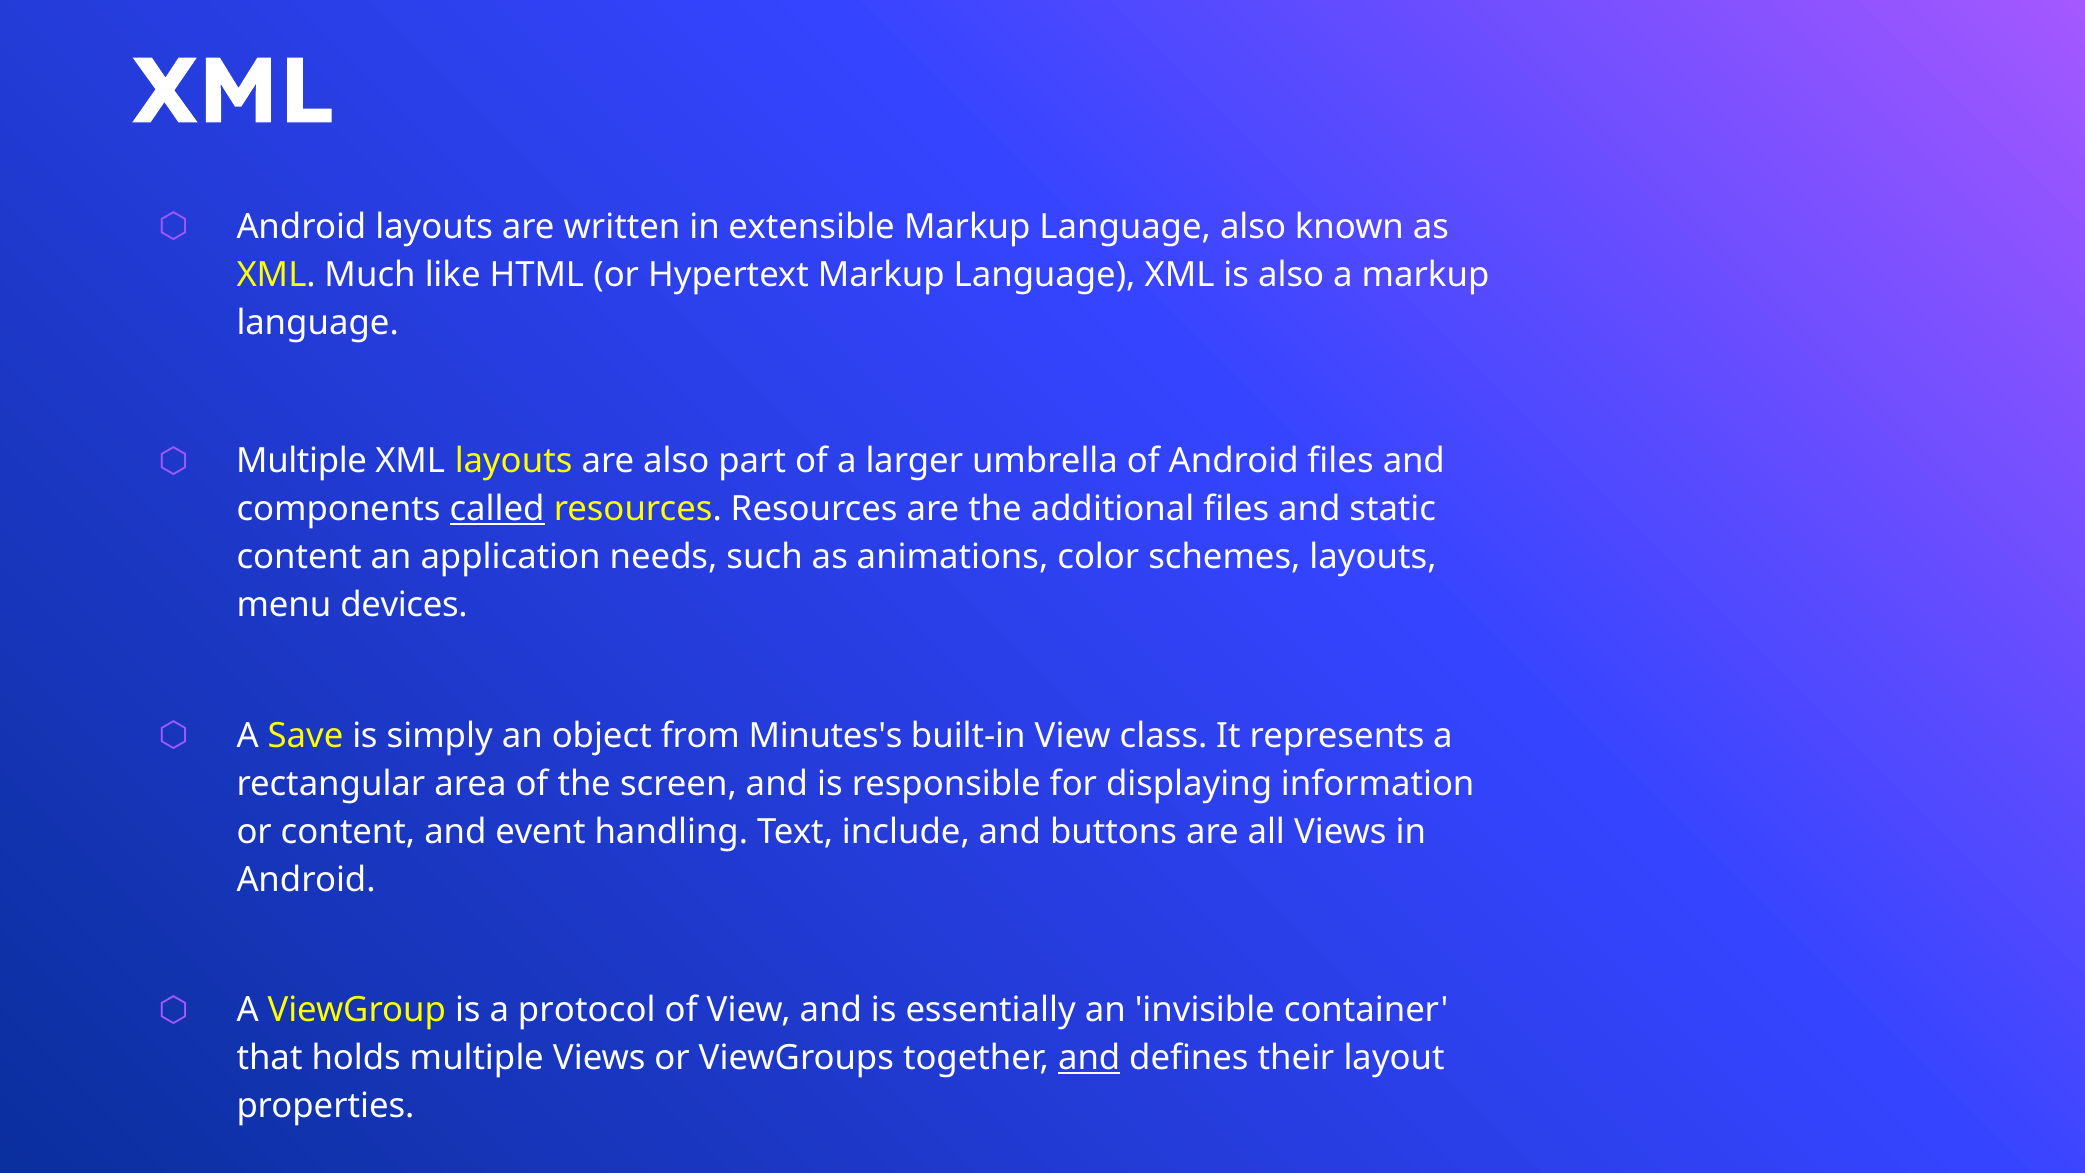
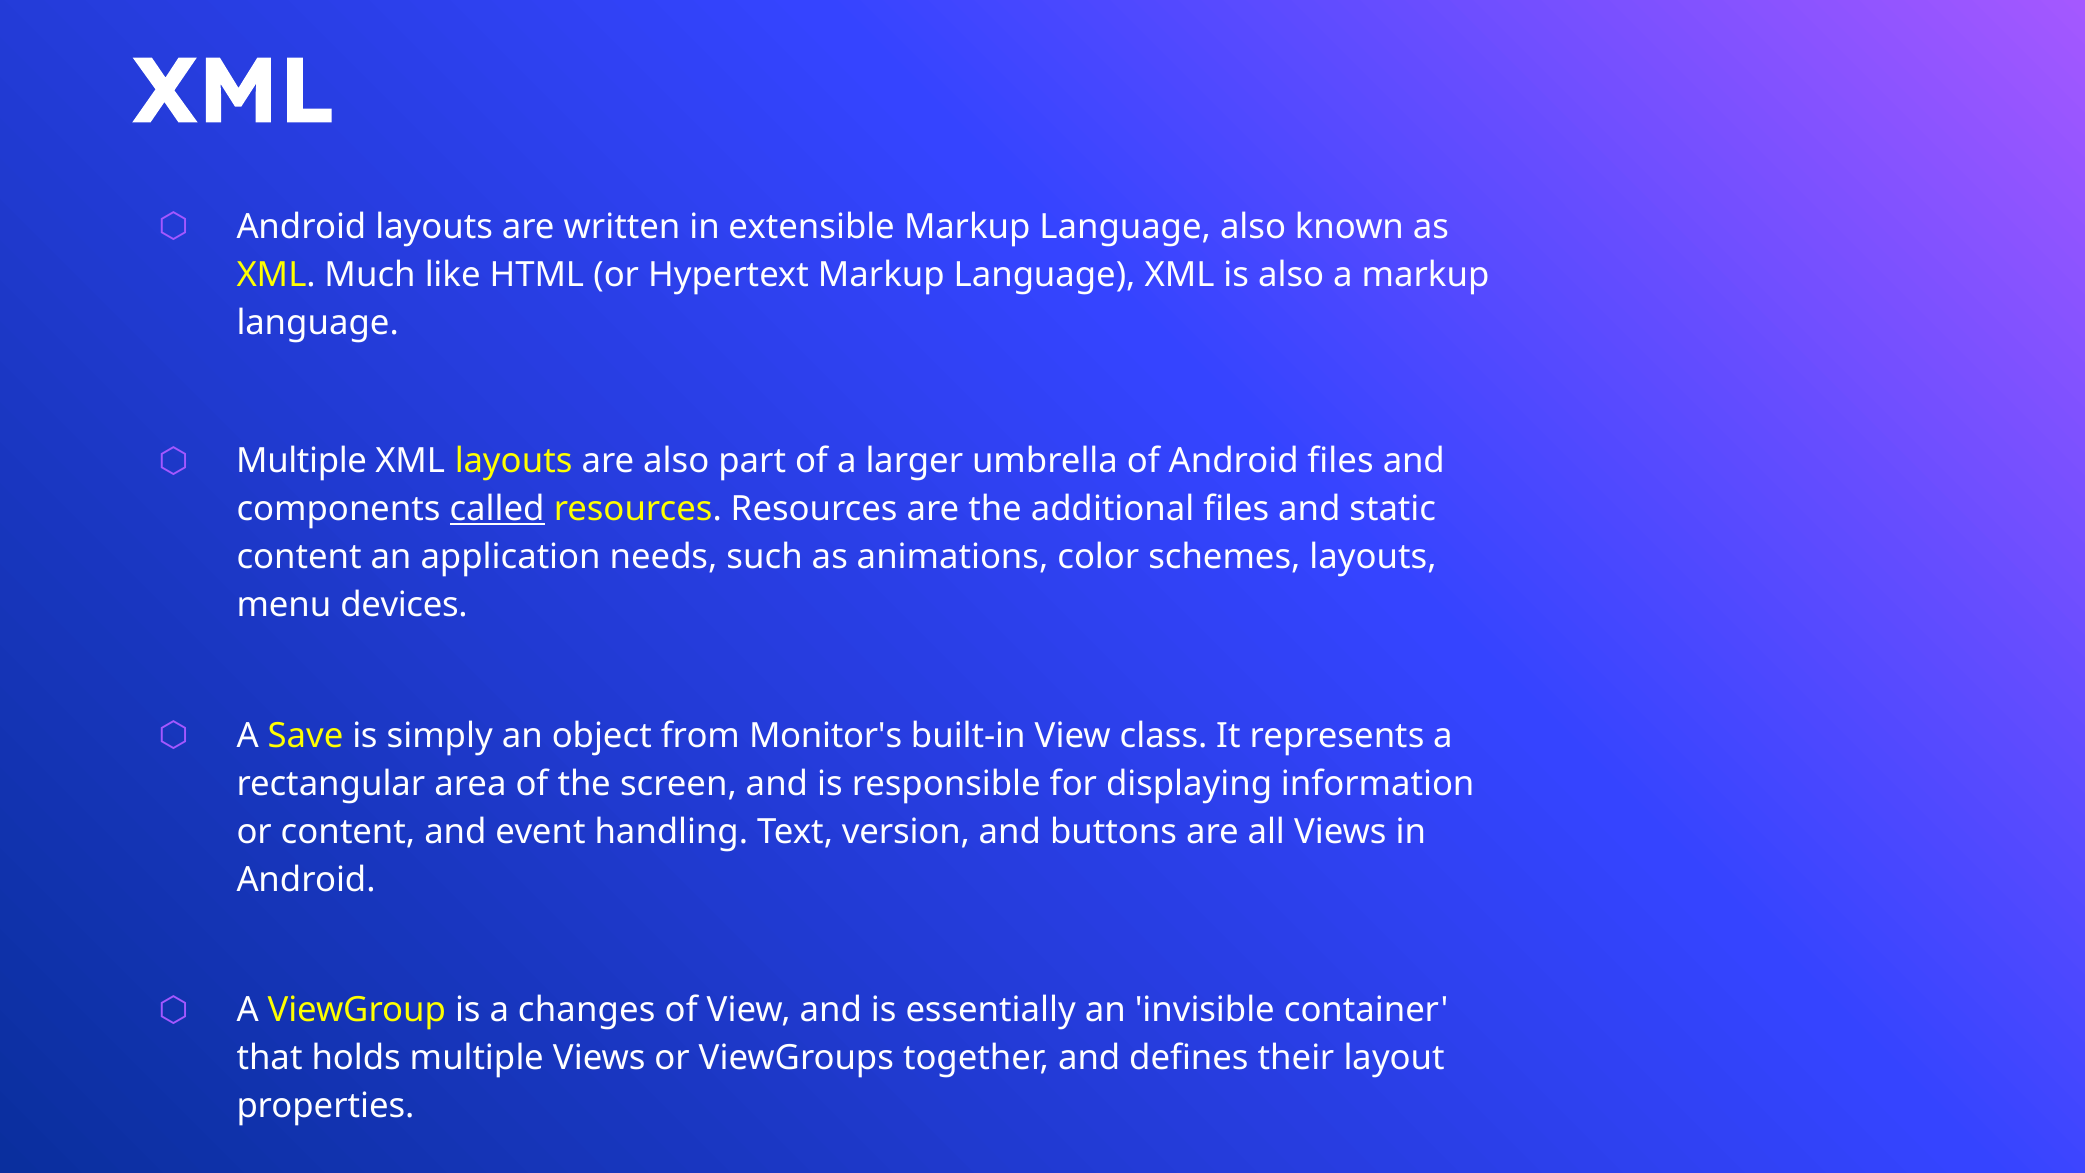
Minutes's: Minutes's -> Monitor's
include: include -> version
protocol: protocol -> changes
and at (1089, 1058) underline: present -> none
